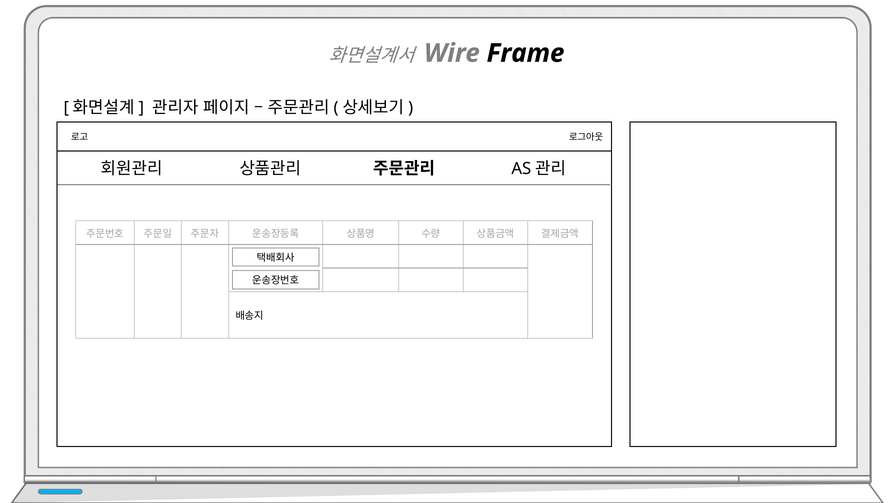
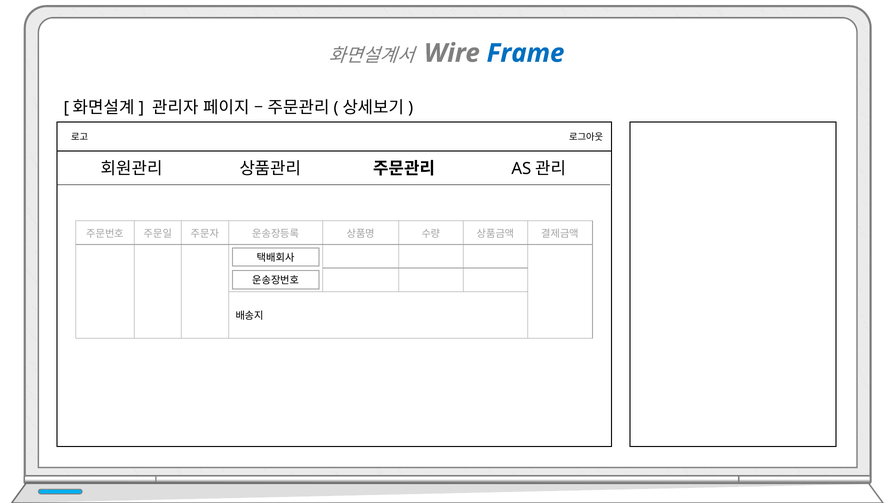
Frame colour: black -> blue
